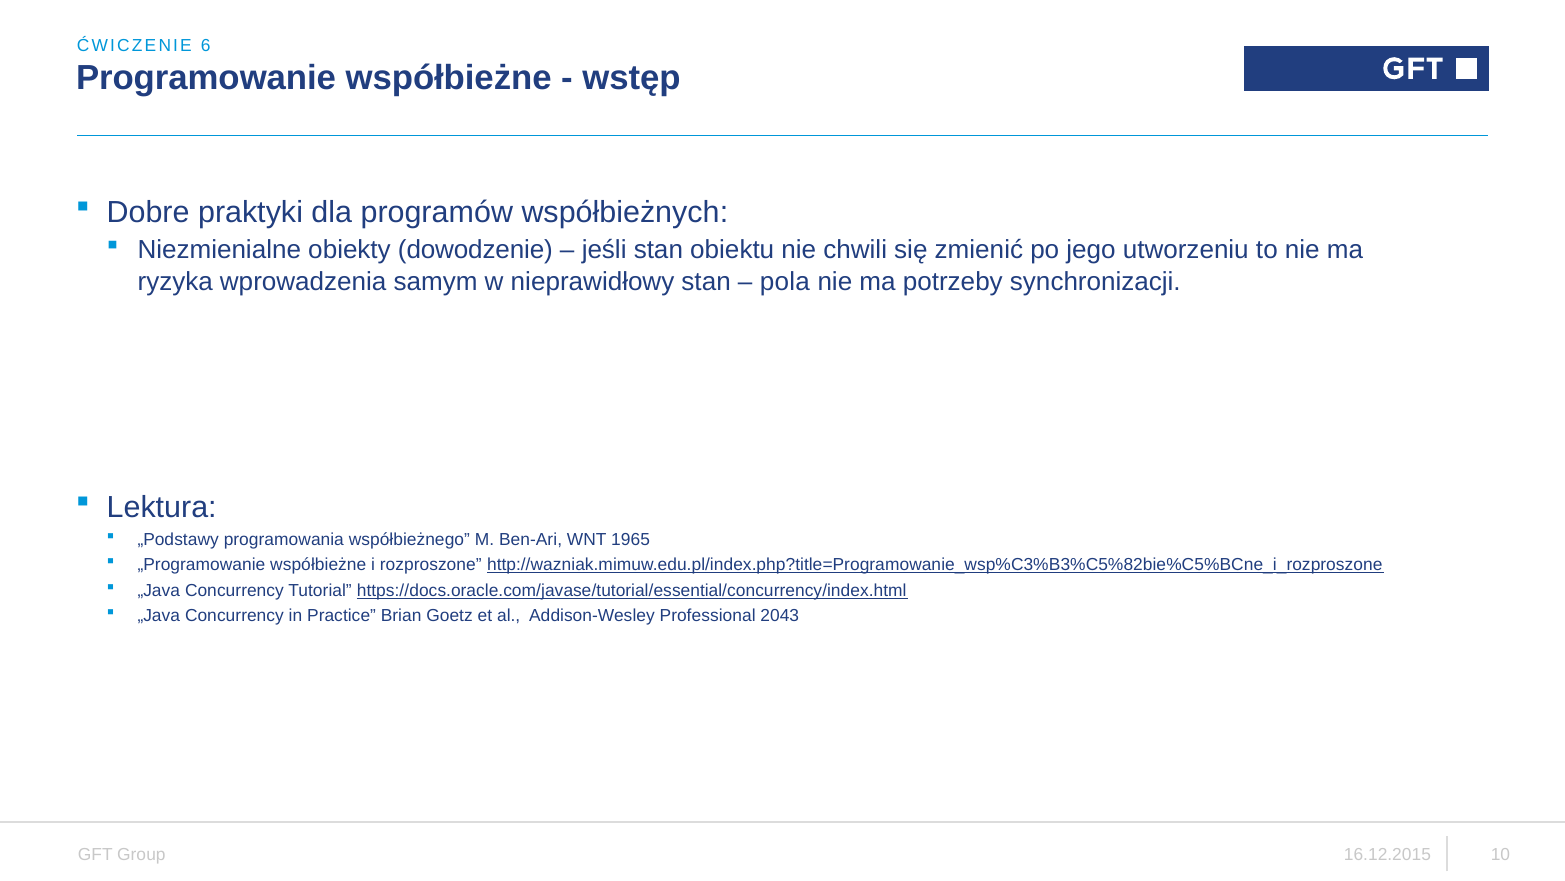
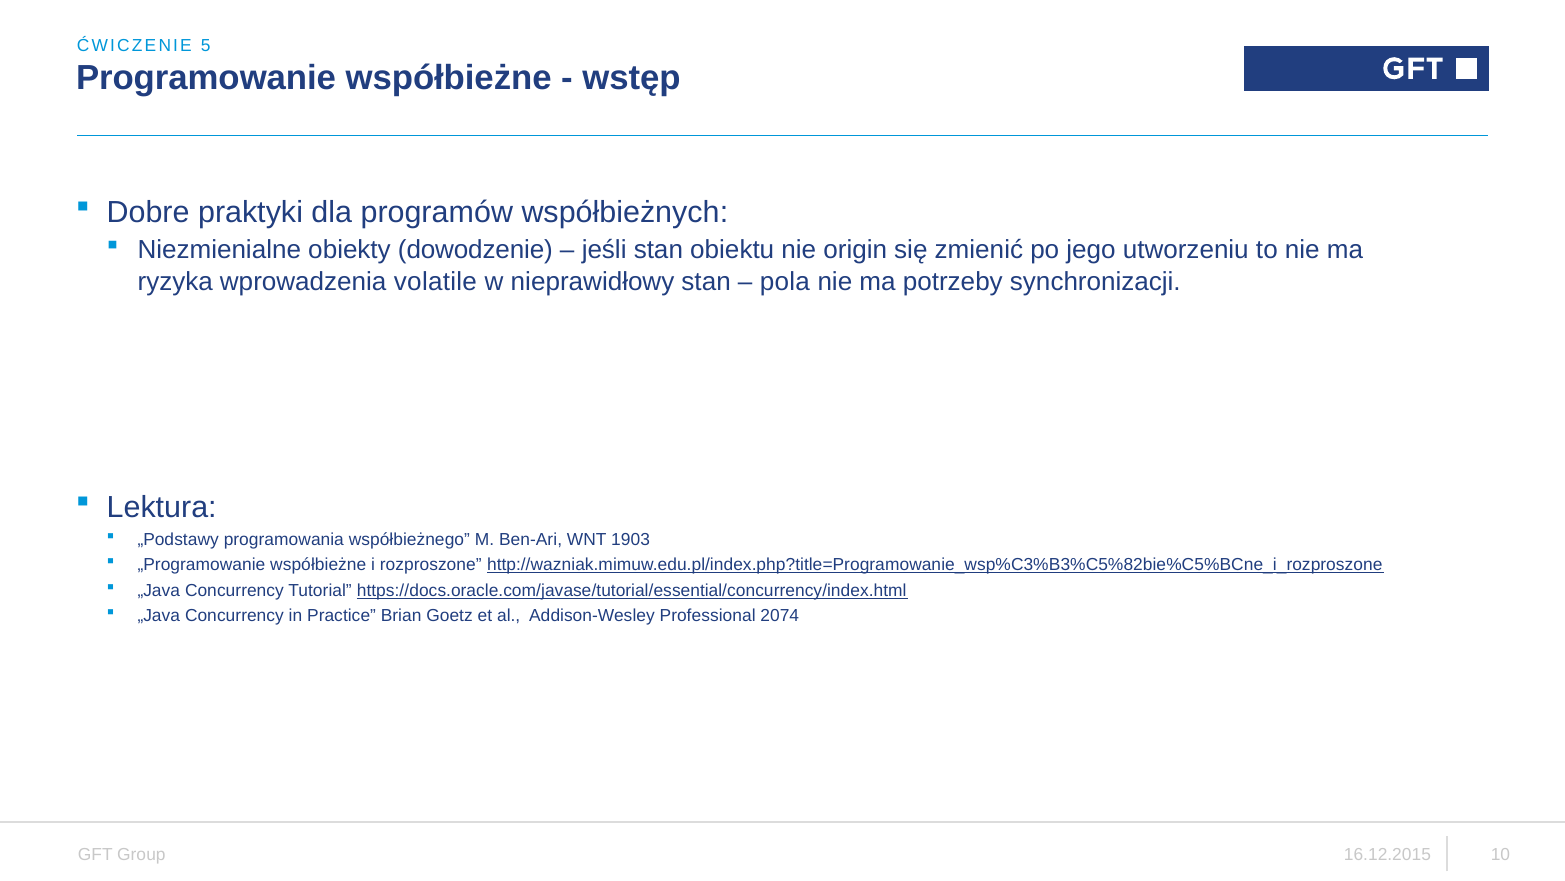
6: 6 -> 5
chwili: chwili -> origin
samym: samym -> volatile
1965: 1965 -> 1903
2043: 2043 -> 2074
